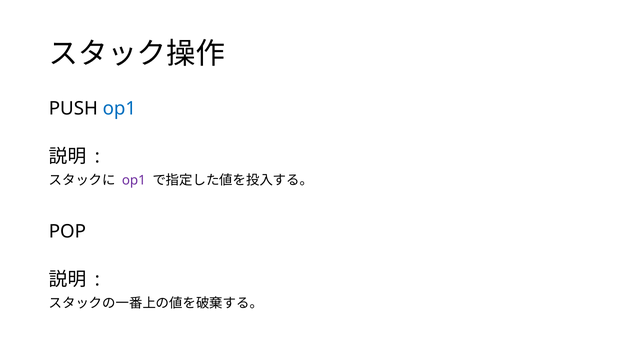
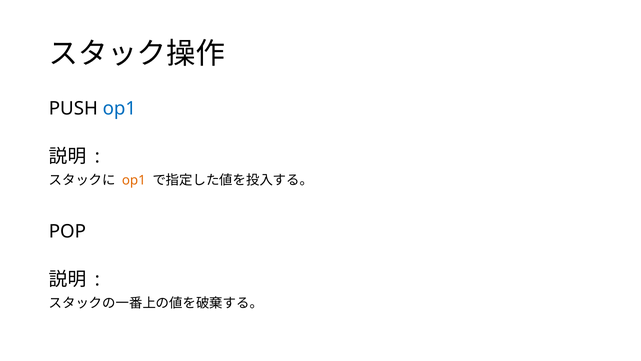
op1 at (134, 180) colour: purple -> orange
